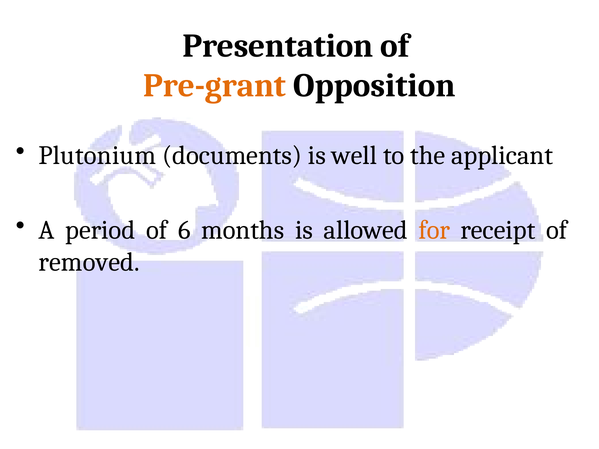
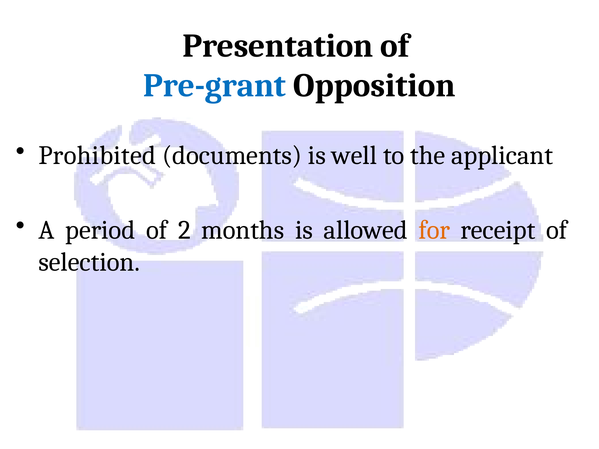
Pre-grant colour: orange -> blue
Plutonium: Plutonium -> Prohibited
6: 6 -> 2
removed: removed -> selection
